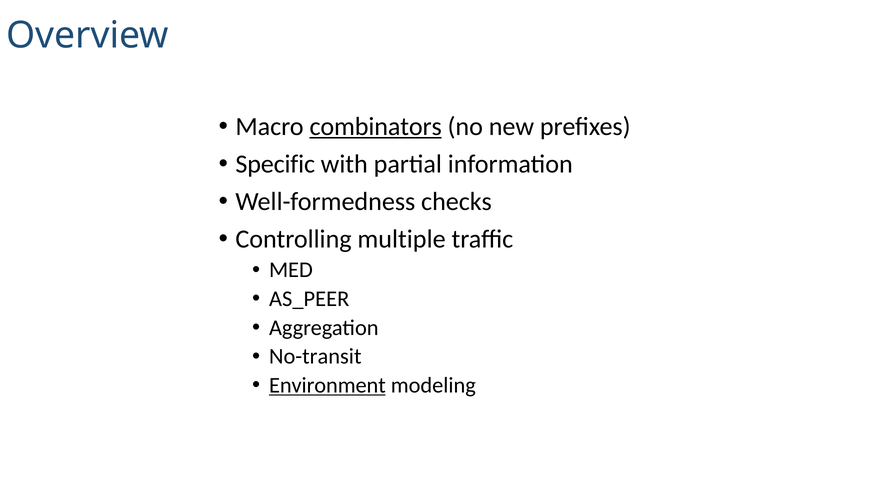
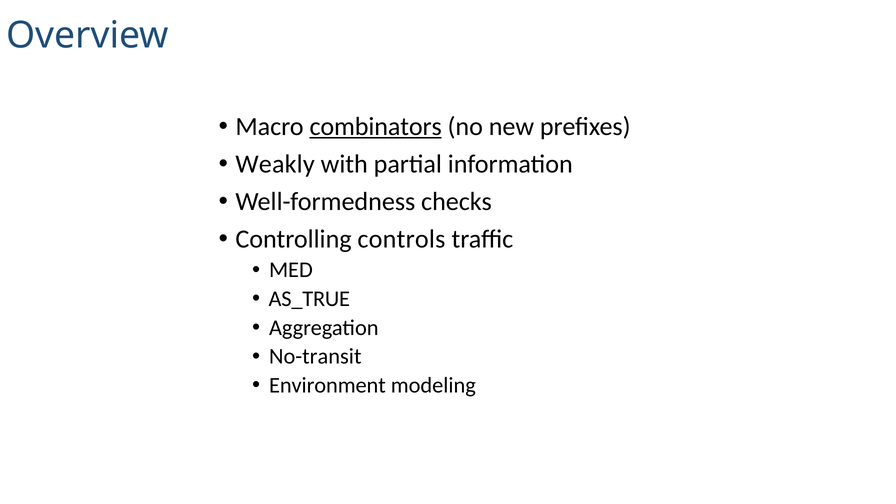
Specific: Specific -> Weakly
multiple: multiple -> controls
AS_PEER: AS_PEER -> AS_TRUE
Environment underline: present -> none
